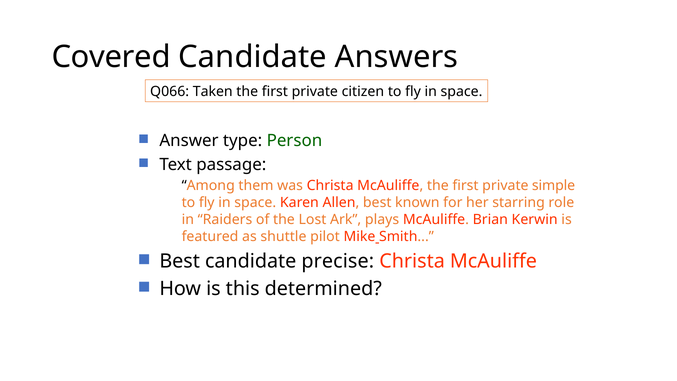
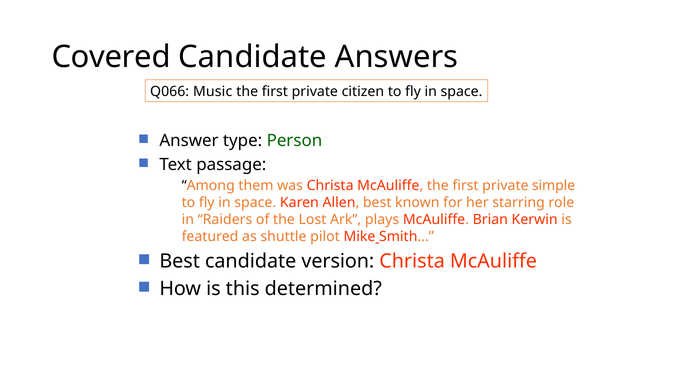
Taken: Taken -> Music
precise: precise -> version
